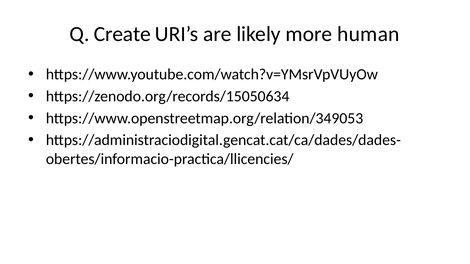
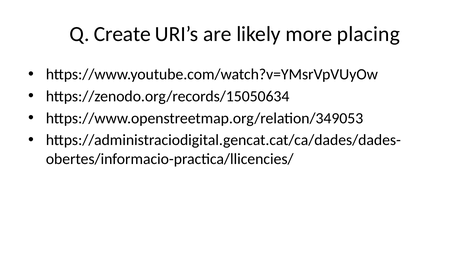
human: human -> placing
